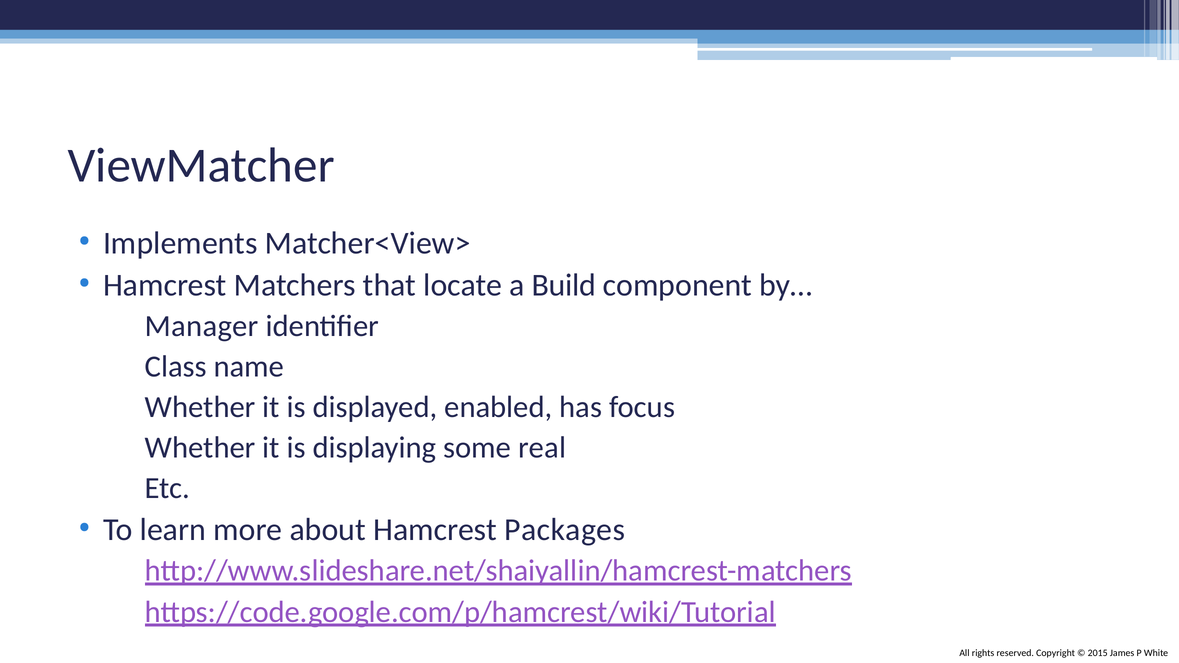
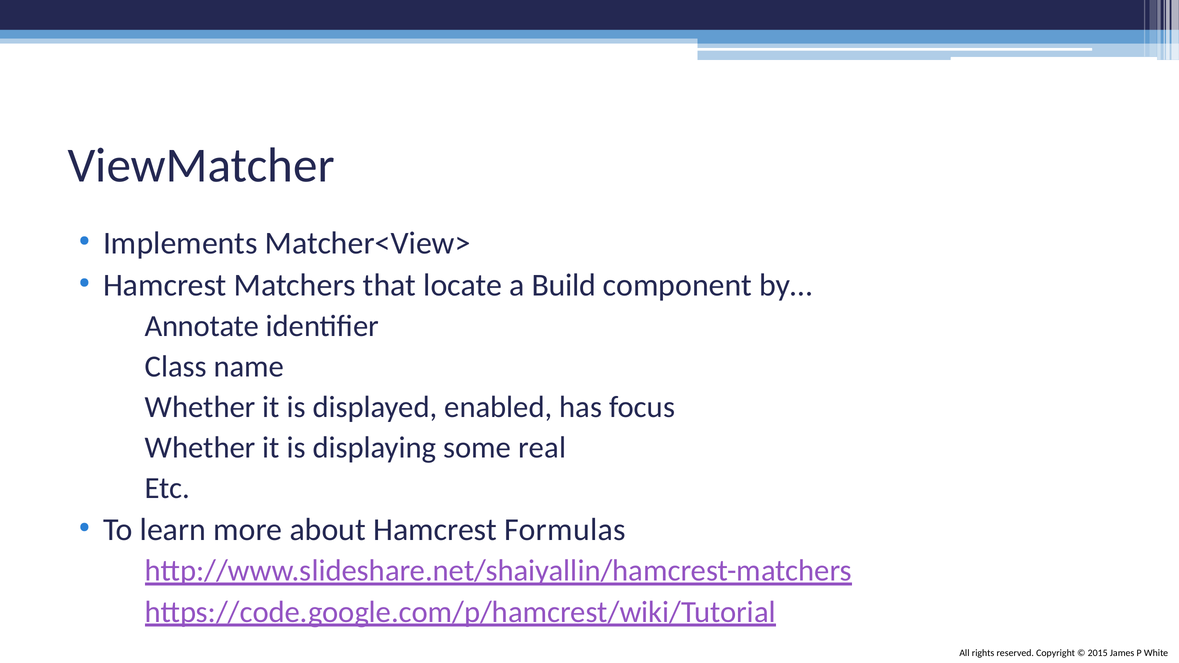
Manager: Manager -> Annotate
Packages: Packages -> Formulas
